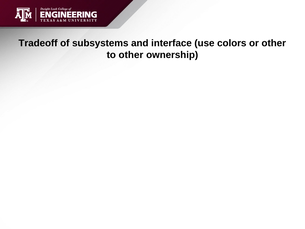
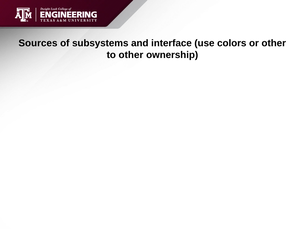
Tradeoff: Tradeoff -> Sources
